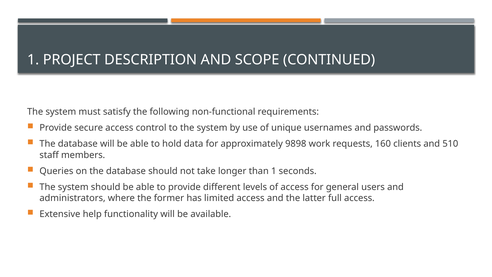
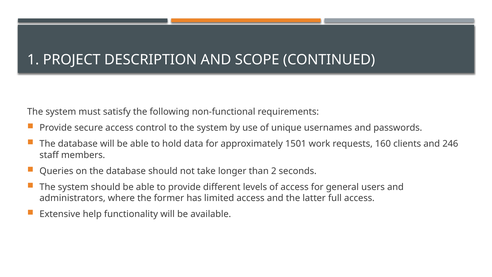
9898: 9898 -> 1501
510: 510 -> 246
than 1: 1 -> 2
